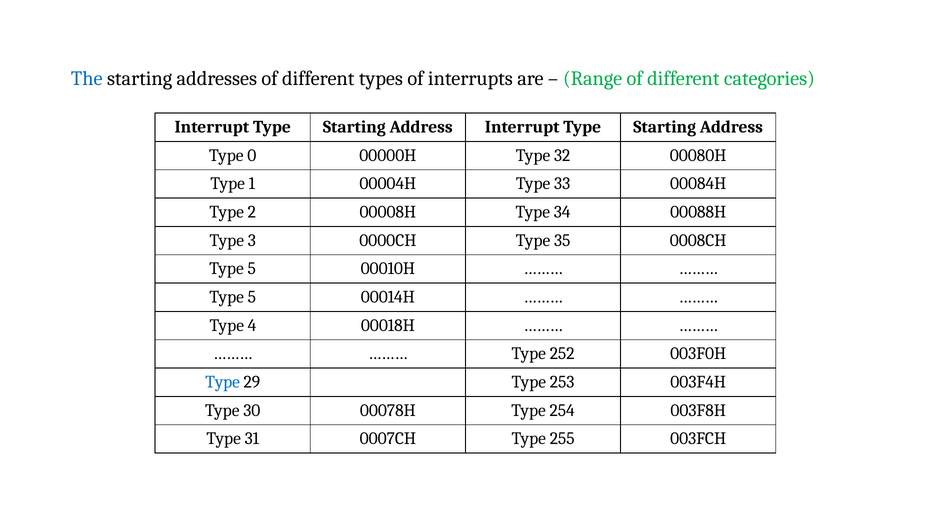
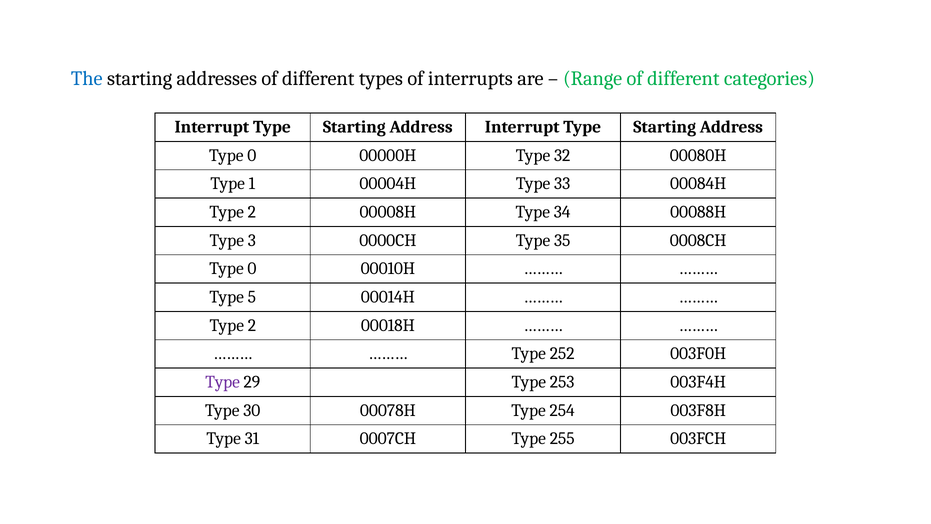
5 at (252, 269): 5 -> 0
4 at (252, 325): 4 -> 2
Type at (223, 382) colour: blue -> purple
